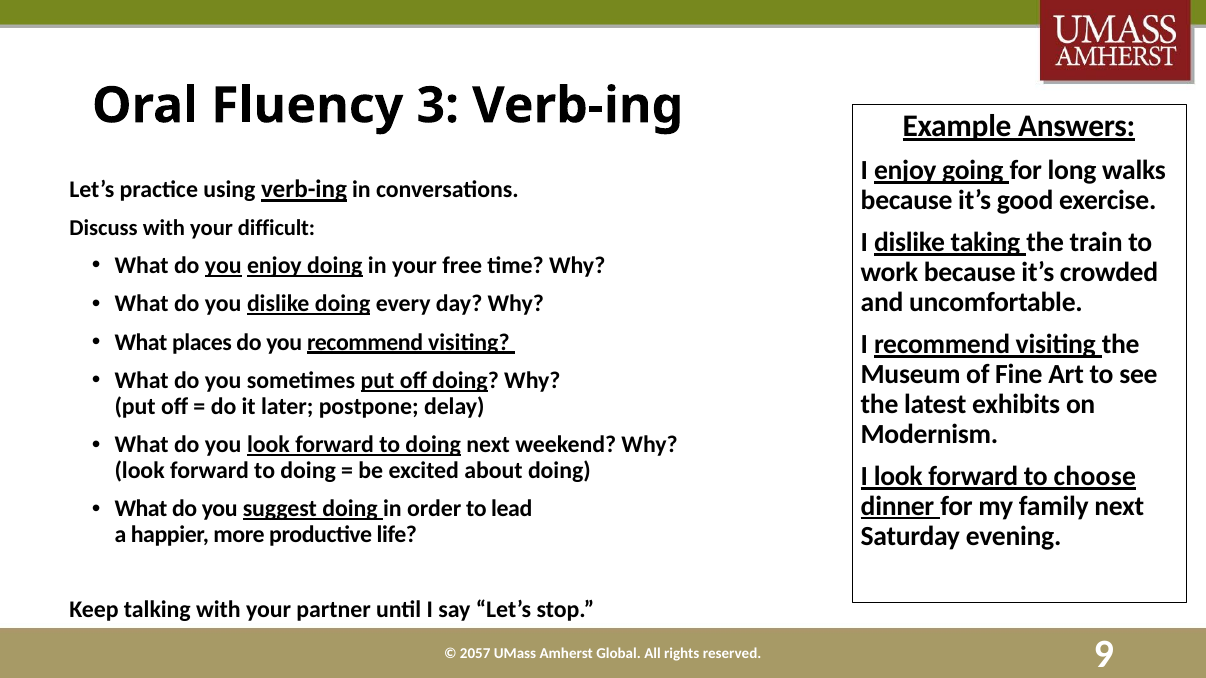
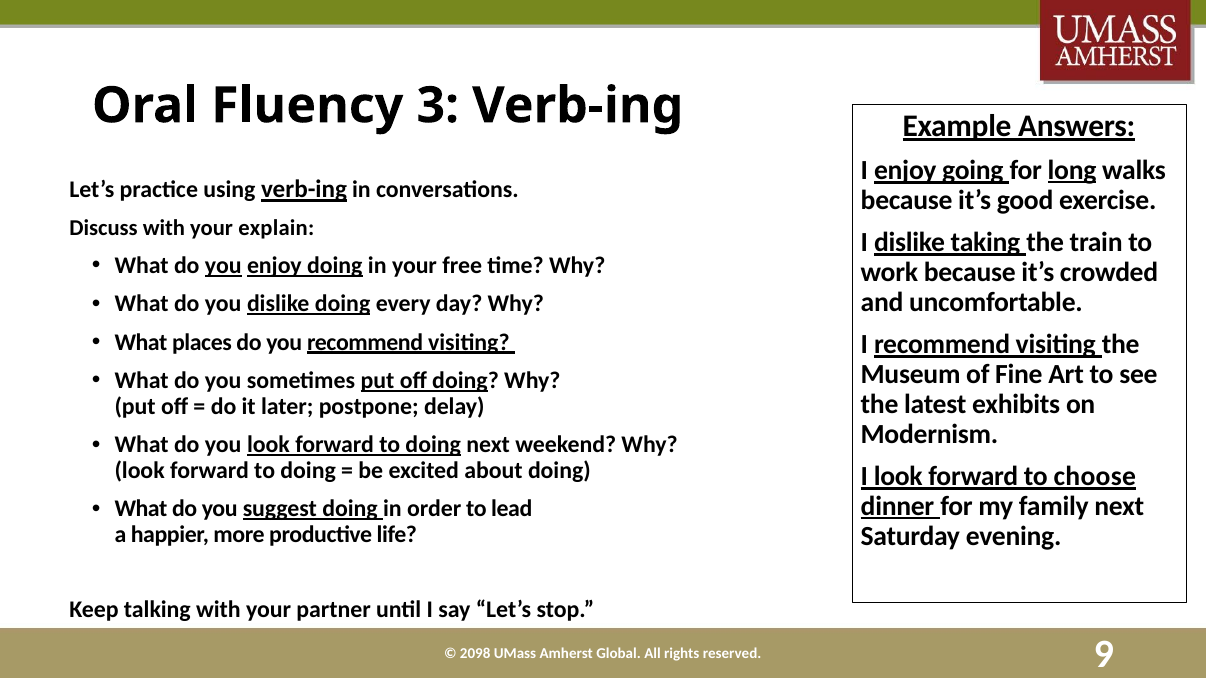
long underline: none -> present
difficult: difficult -> explain
2057: 2057 -> 2098
